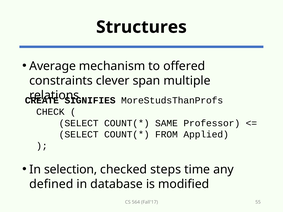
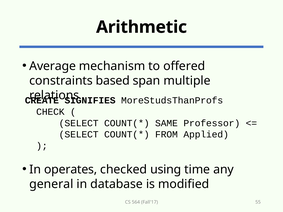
Structures: Structures -> Arithmetic
clever: clever -> based
selection: selection -> operates
steps: steps -> using
defined: defined -> general
